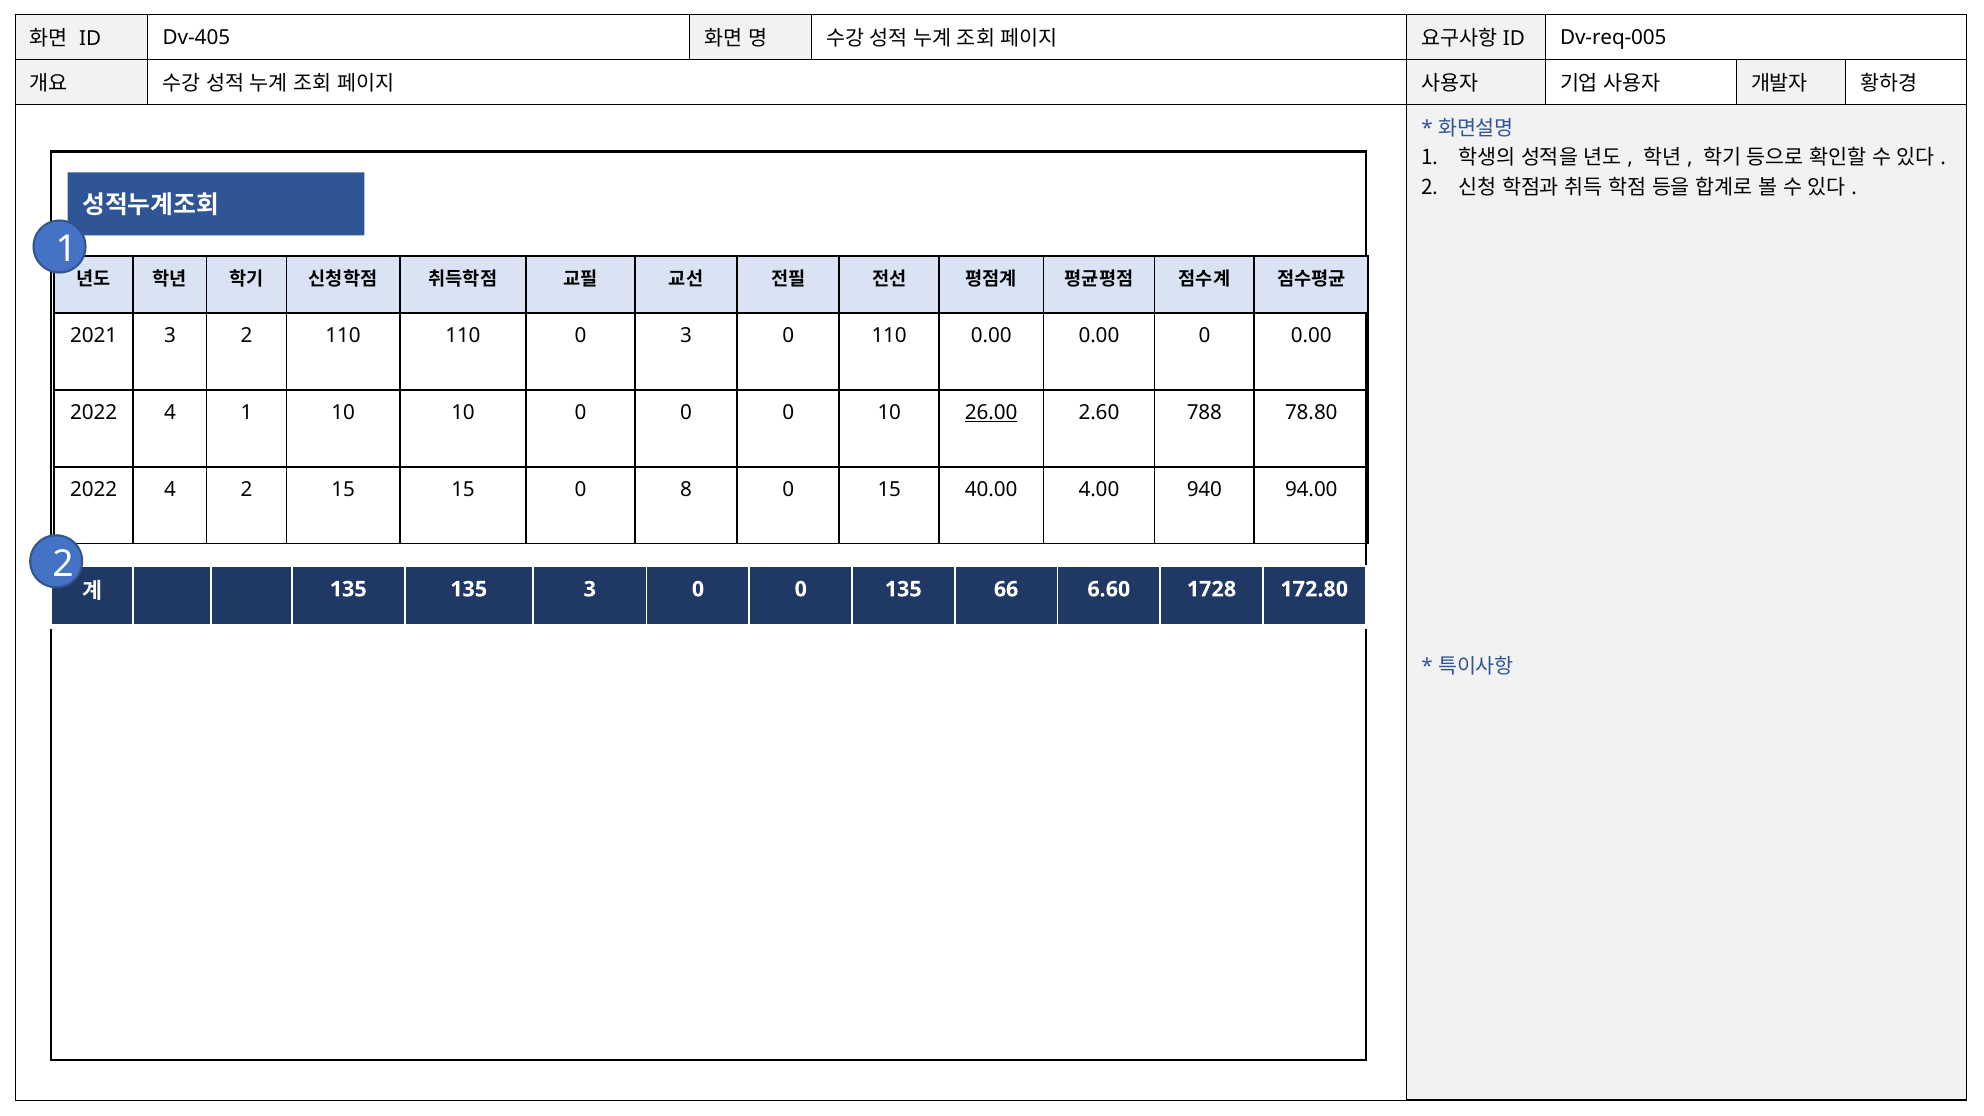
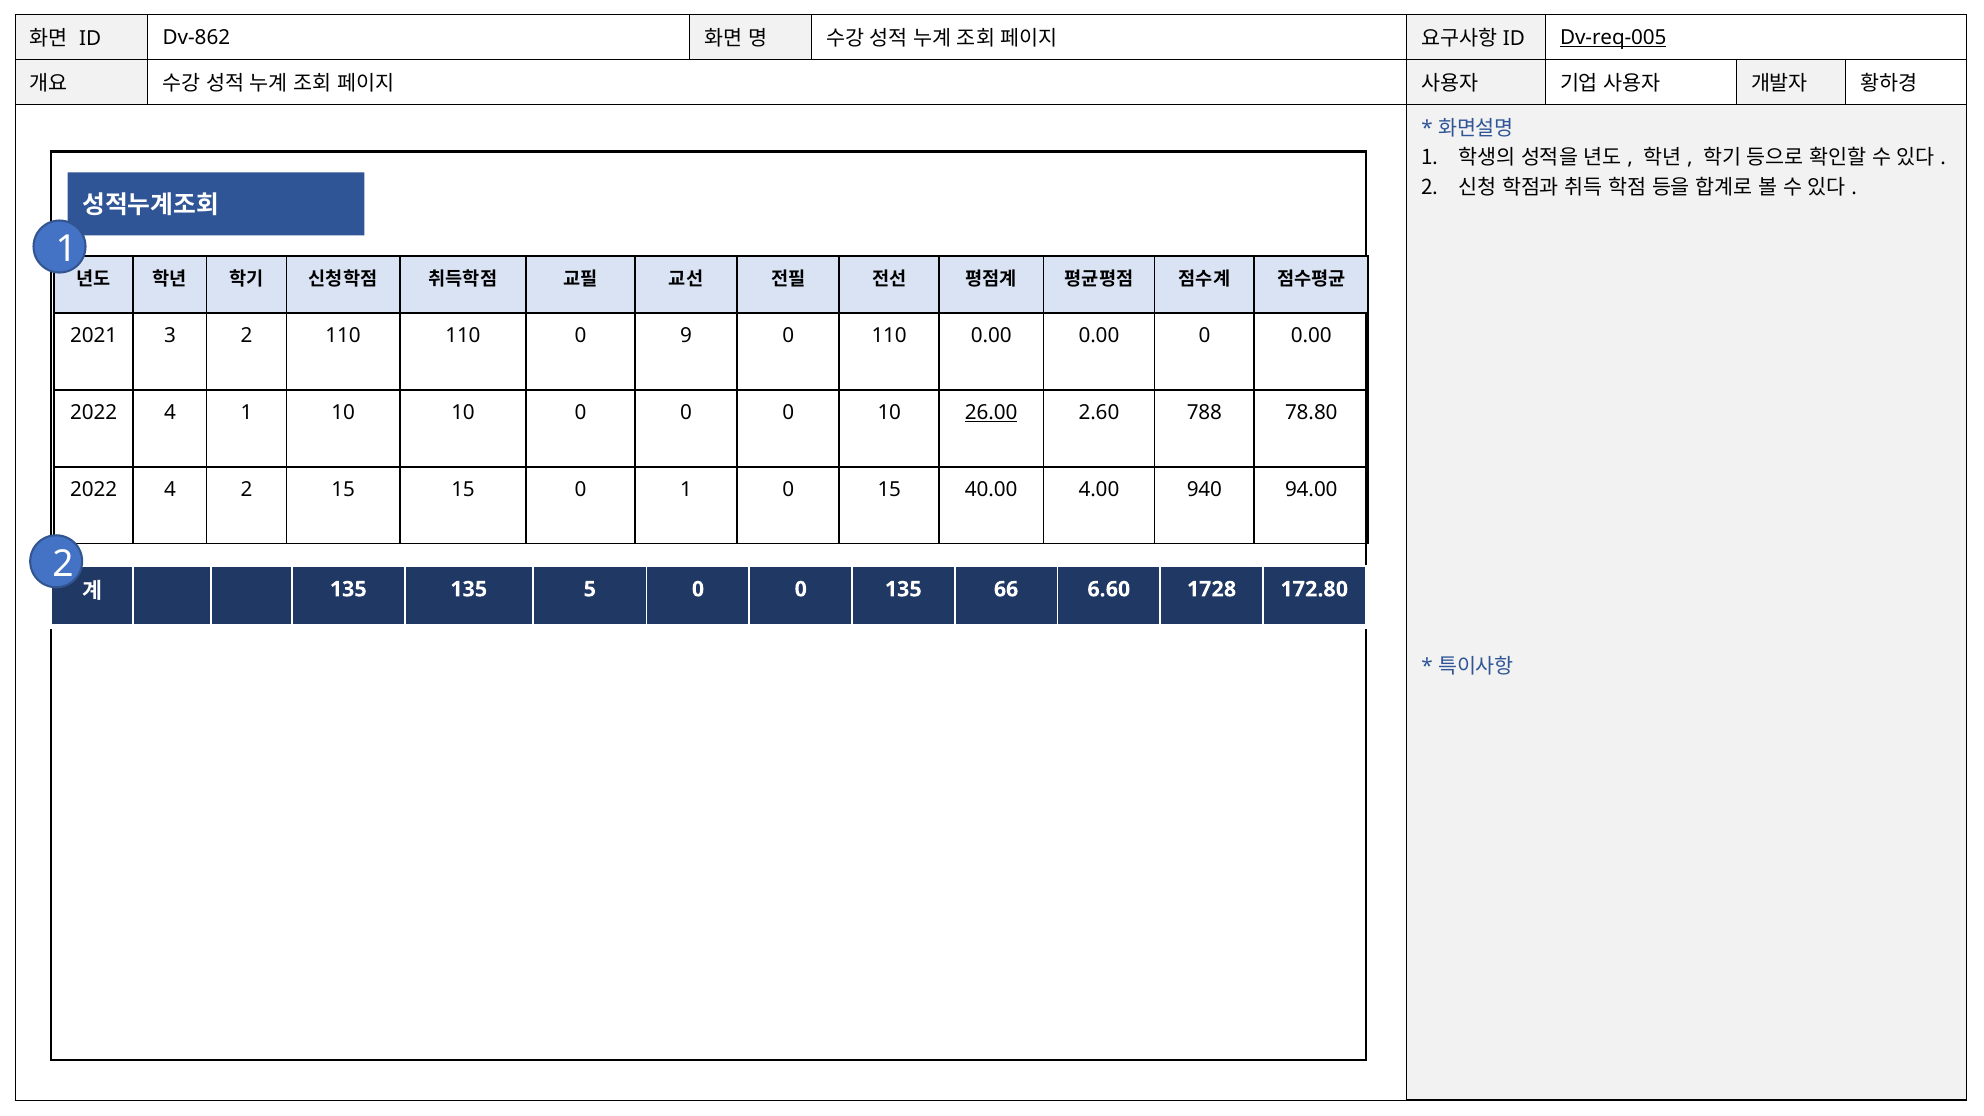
Dv-405: Dv-405 -> Dv-862
Dv-req-005 underline: none -> present
0 3: 3 -> 9
0 8: 8 -> 1
135 3: 3 -> 5
